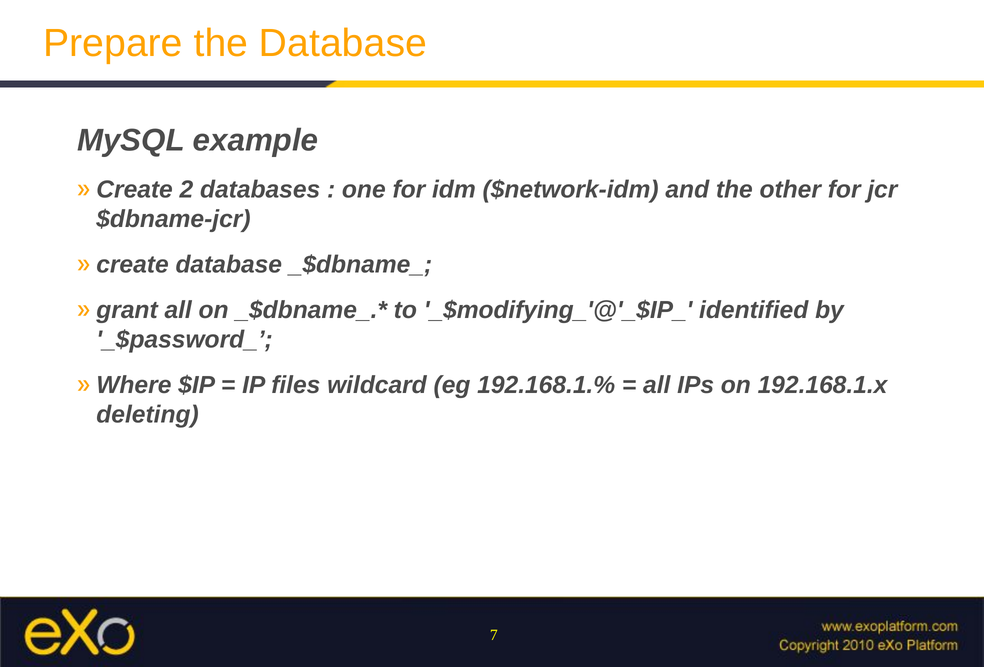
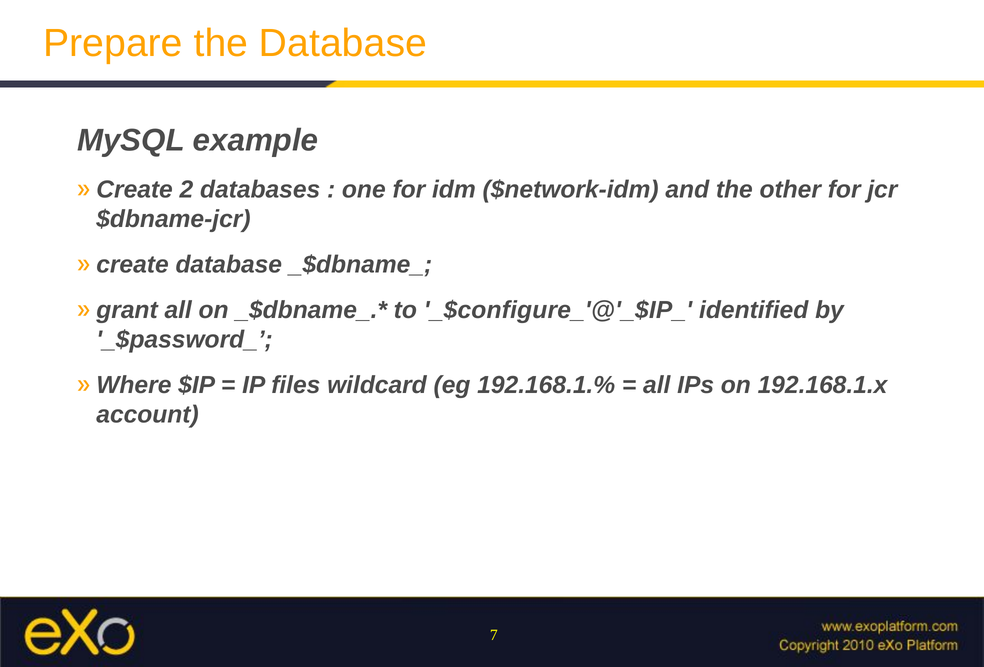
_$modifying_'@'_$IP_: _$modifying_'@'_$IP_ -> _$configure_'@'_$IP_
deleting: deleting -> account
